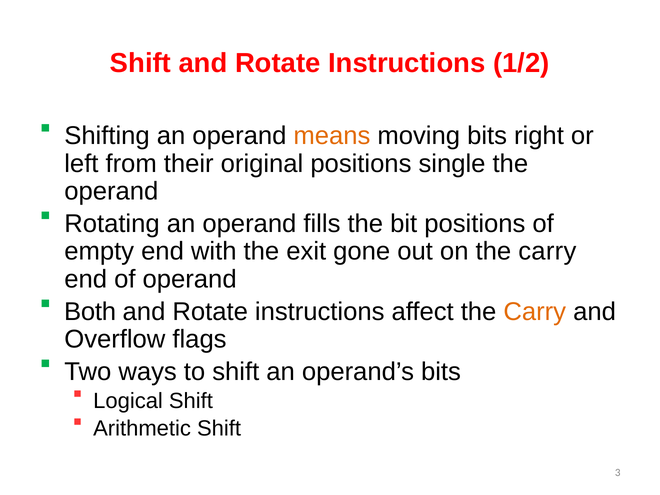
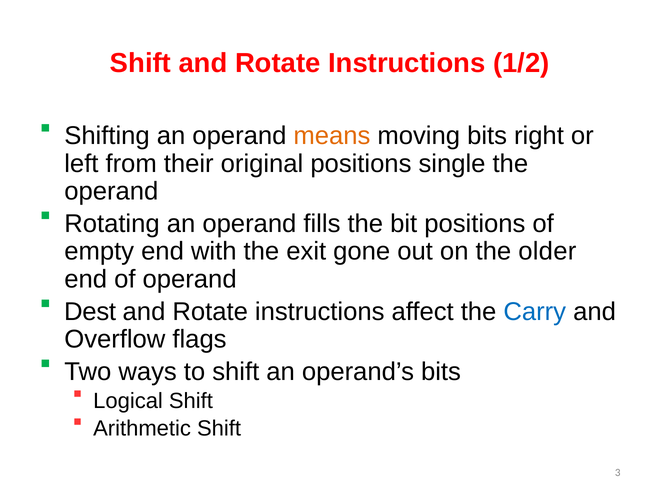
on the carry: carry -> older
Both: Both -> Dest
Carry at (535, 312) colour: orange -> blue
